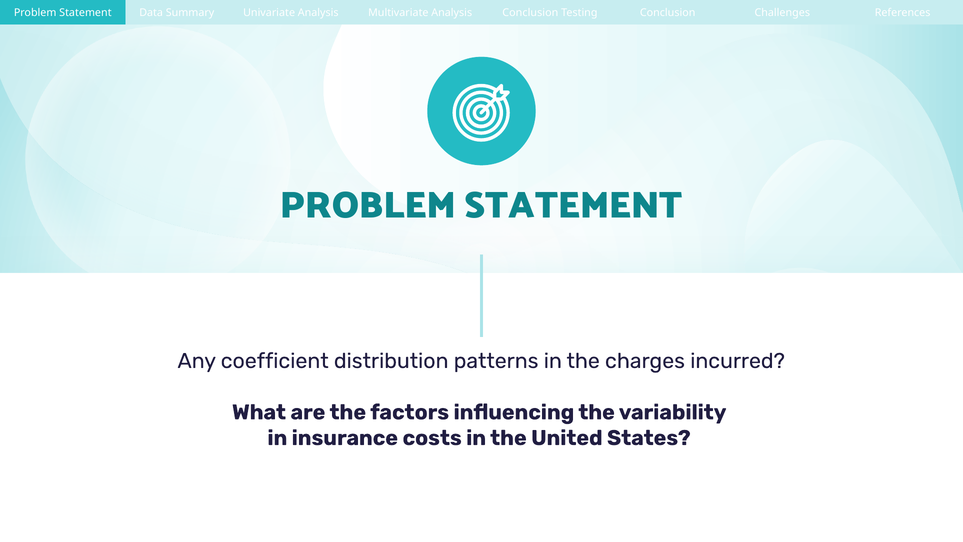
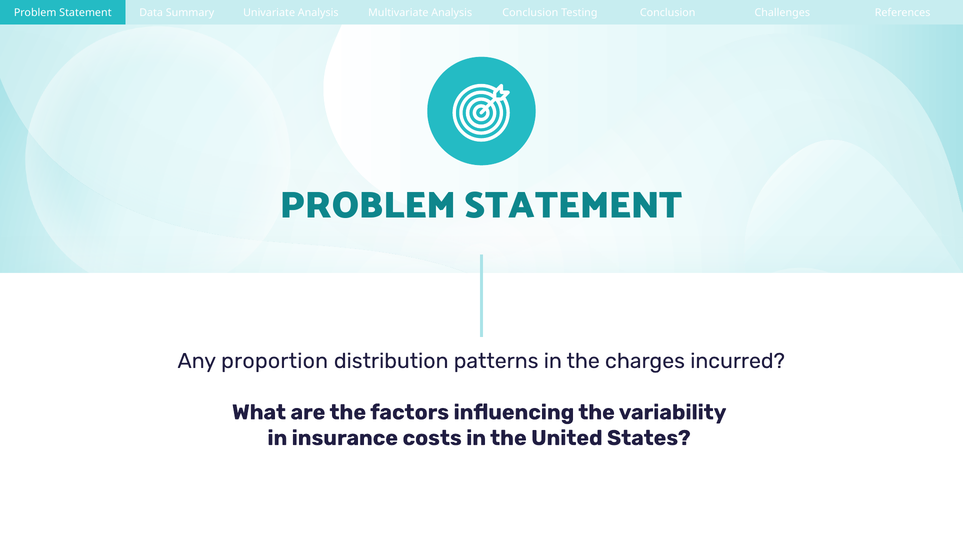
coefficient: coefficient -> proportion
